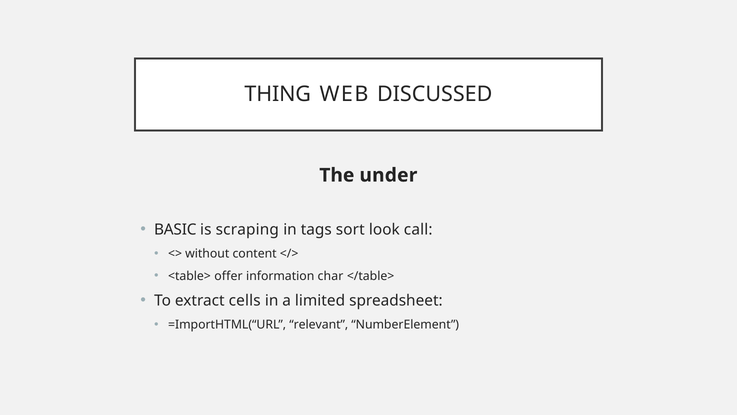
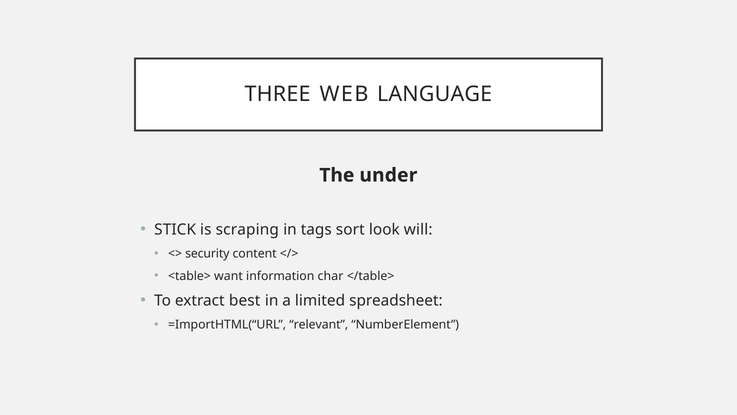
THING: THING -> THREE
DISCUSSED: DISCUSSED -> LANGUAGE
BASIC: BASIC -> STICK
call: call -> will
without: without -> security
offer: offer -> want
cells: cells -> best
